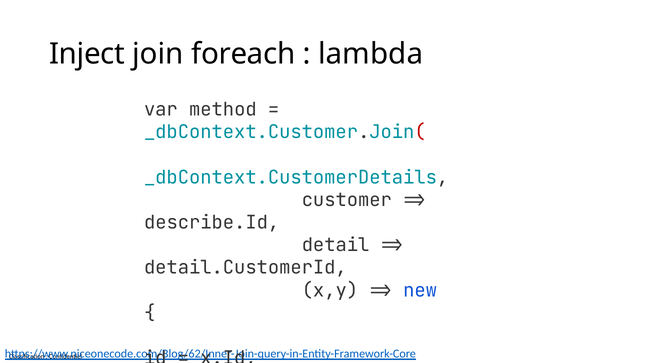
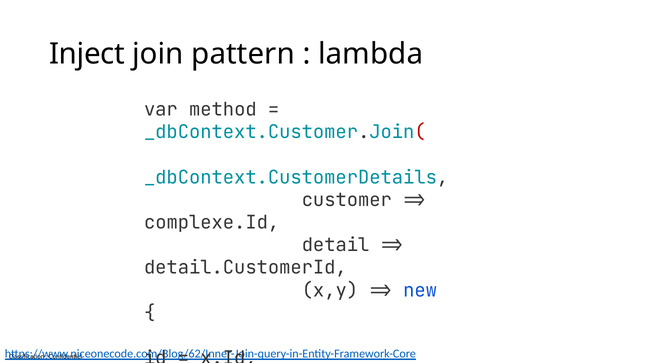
foreach: foreach -> pattern
describe.Id: describe.Id -> complexe.Id
